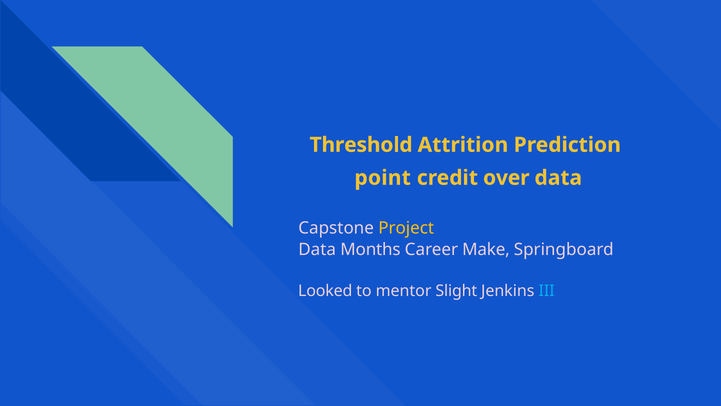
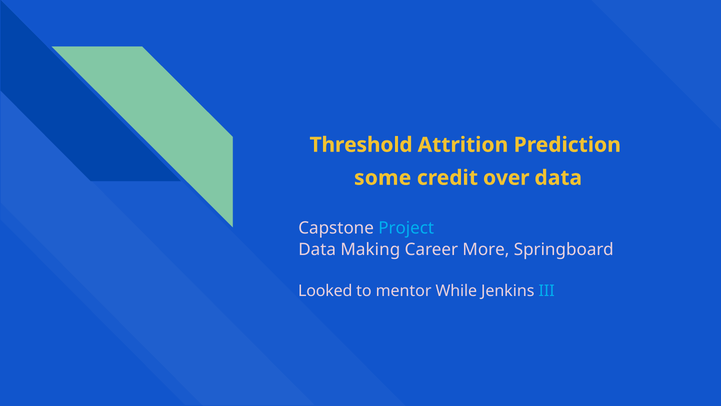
point: point -> some
Project colour: yellow -> light blue
Months: Months -> Making
Make: Make -> More
Slight: Slight -> While
